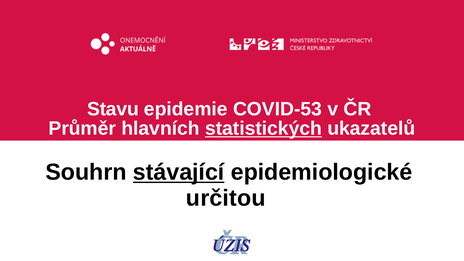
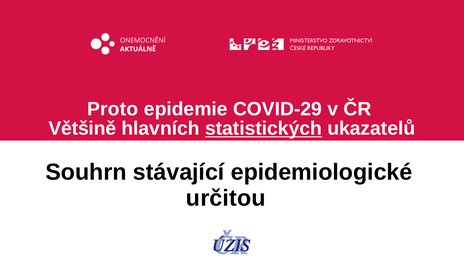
Stavu: Stavu -> Proto
COVID-53: COVID-53 -> COVID-29
Průměr: Průměr -> Většině
stávající underline: present -> none
